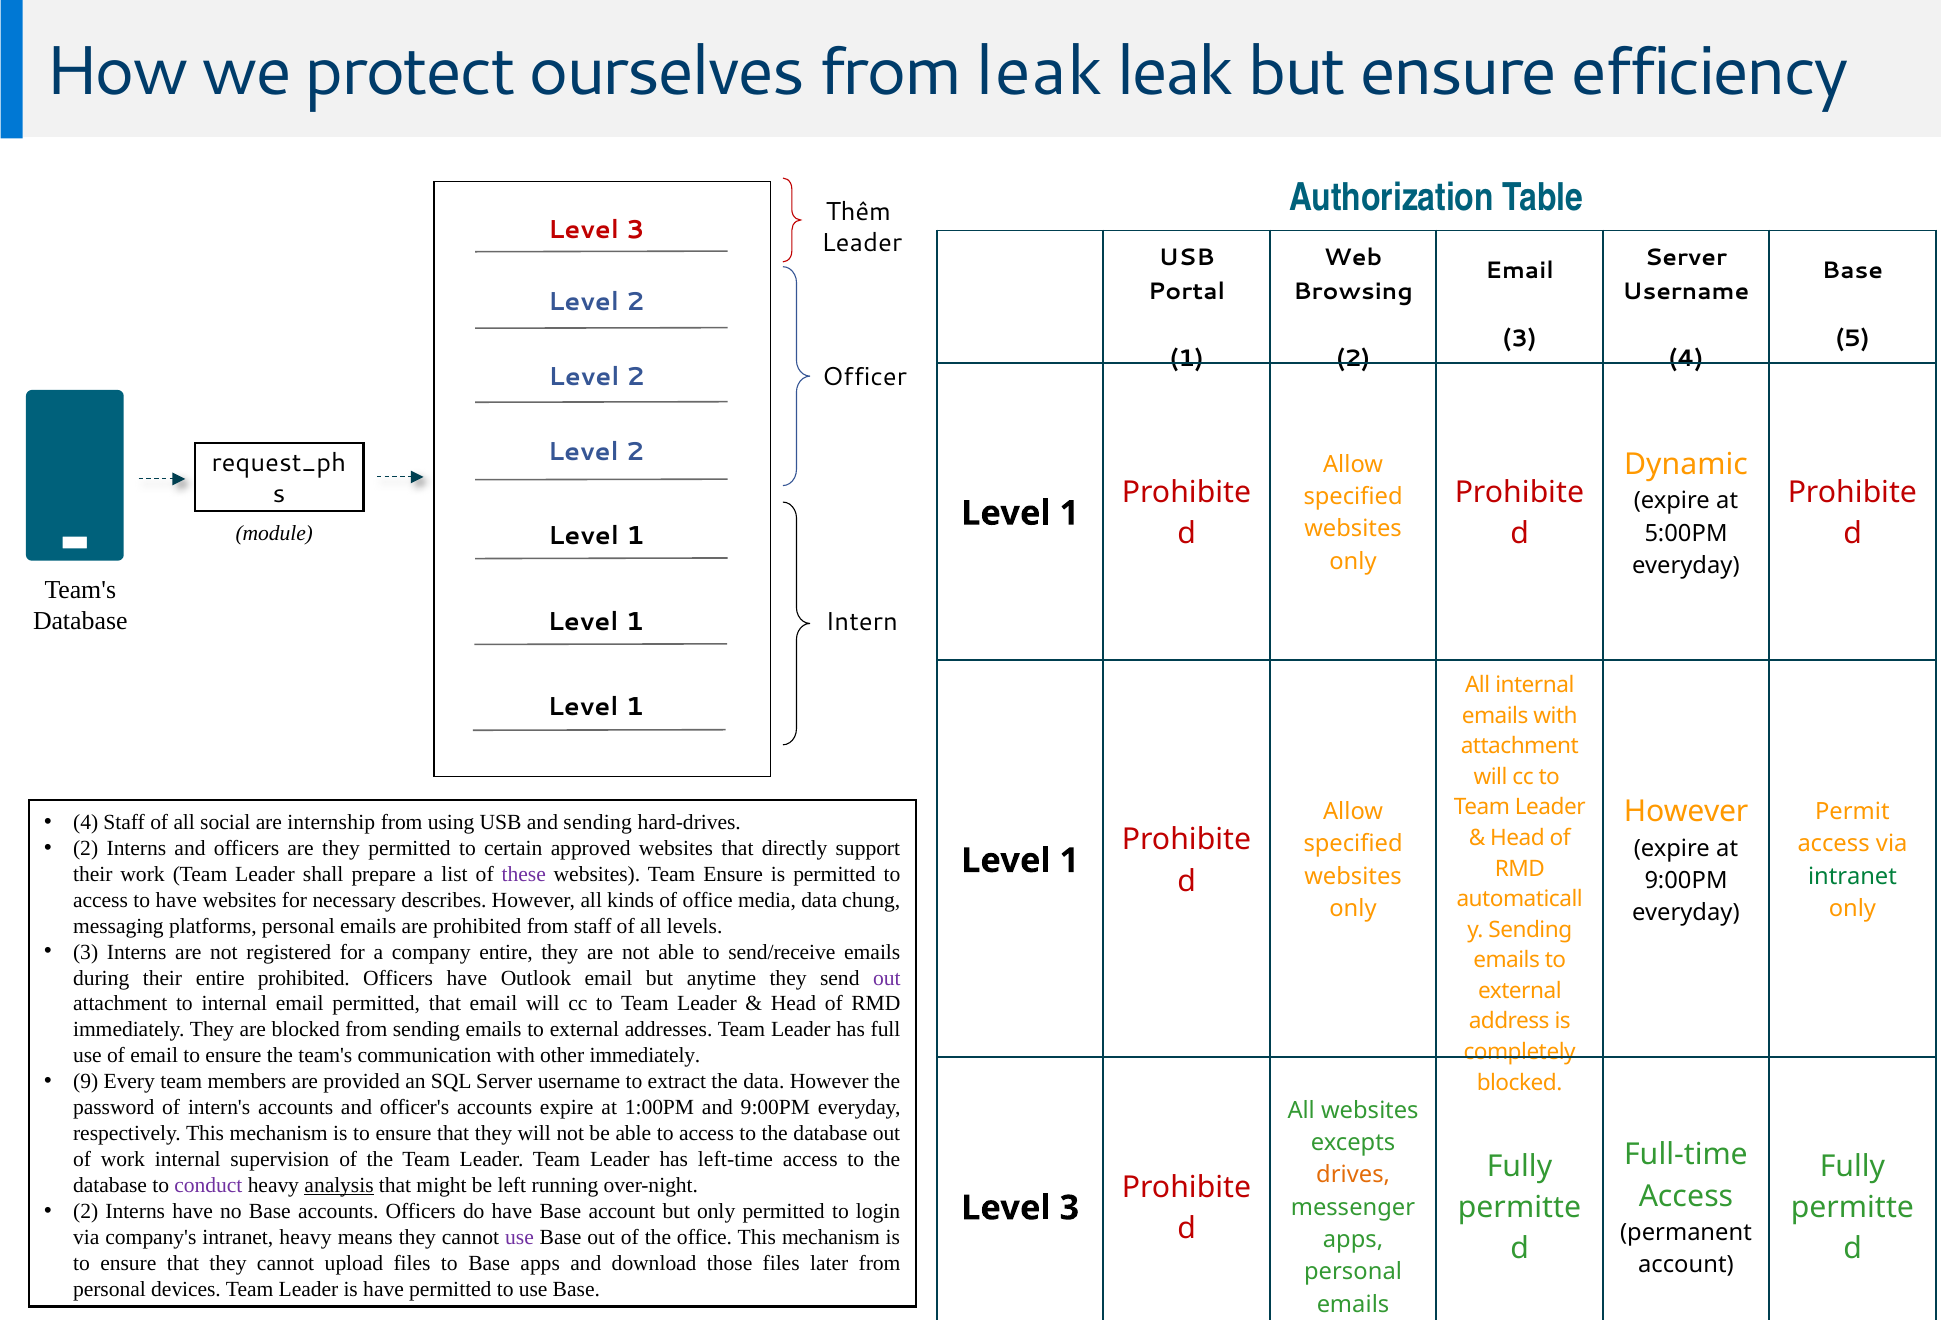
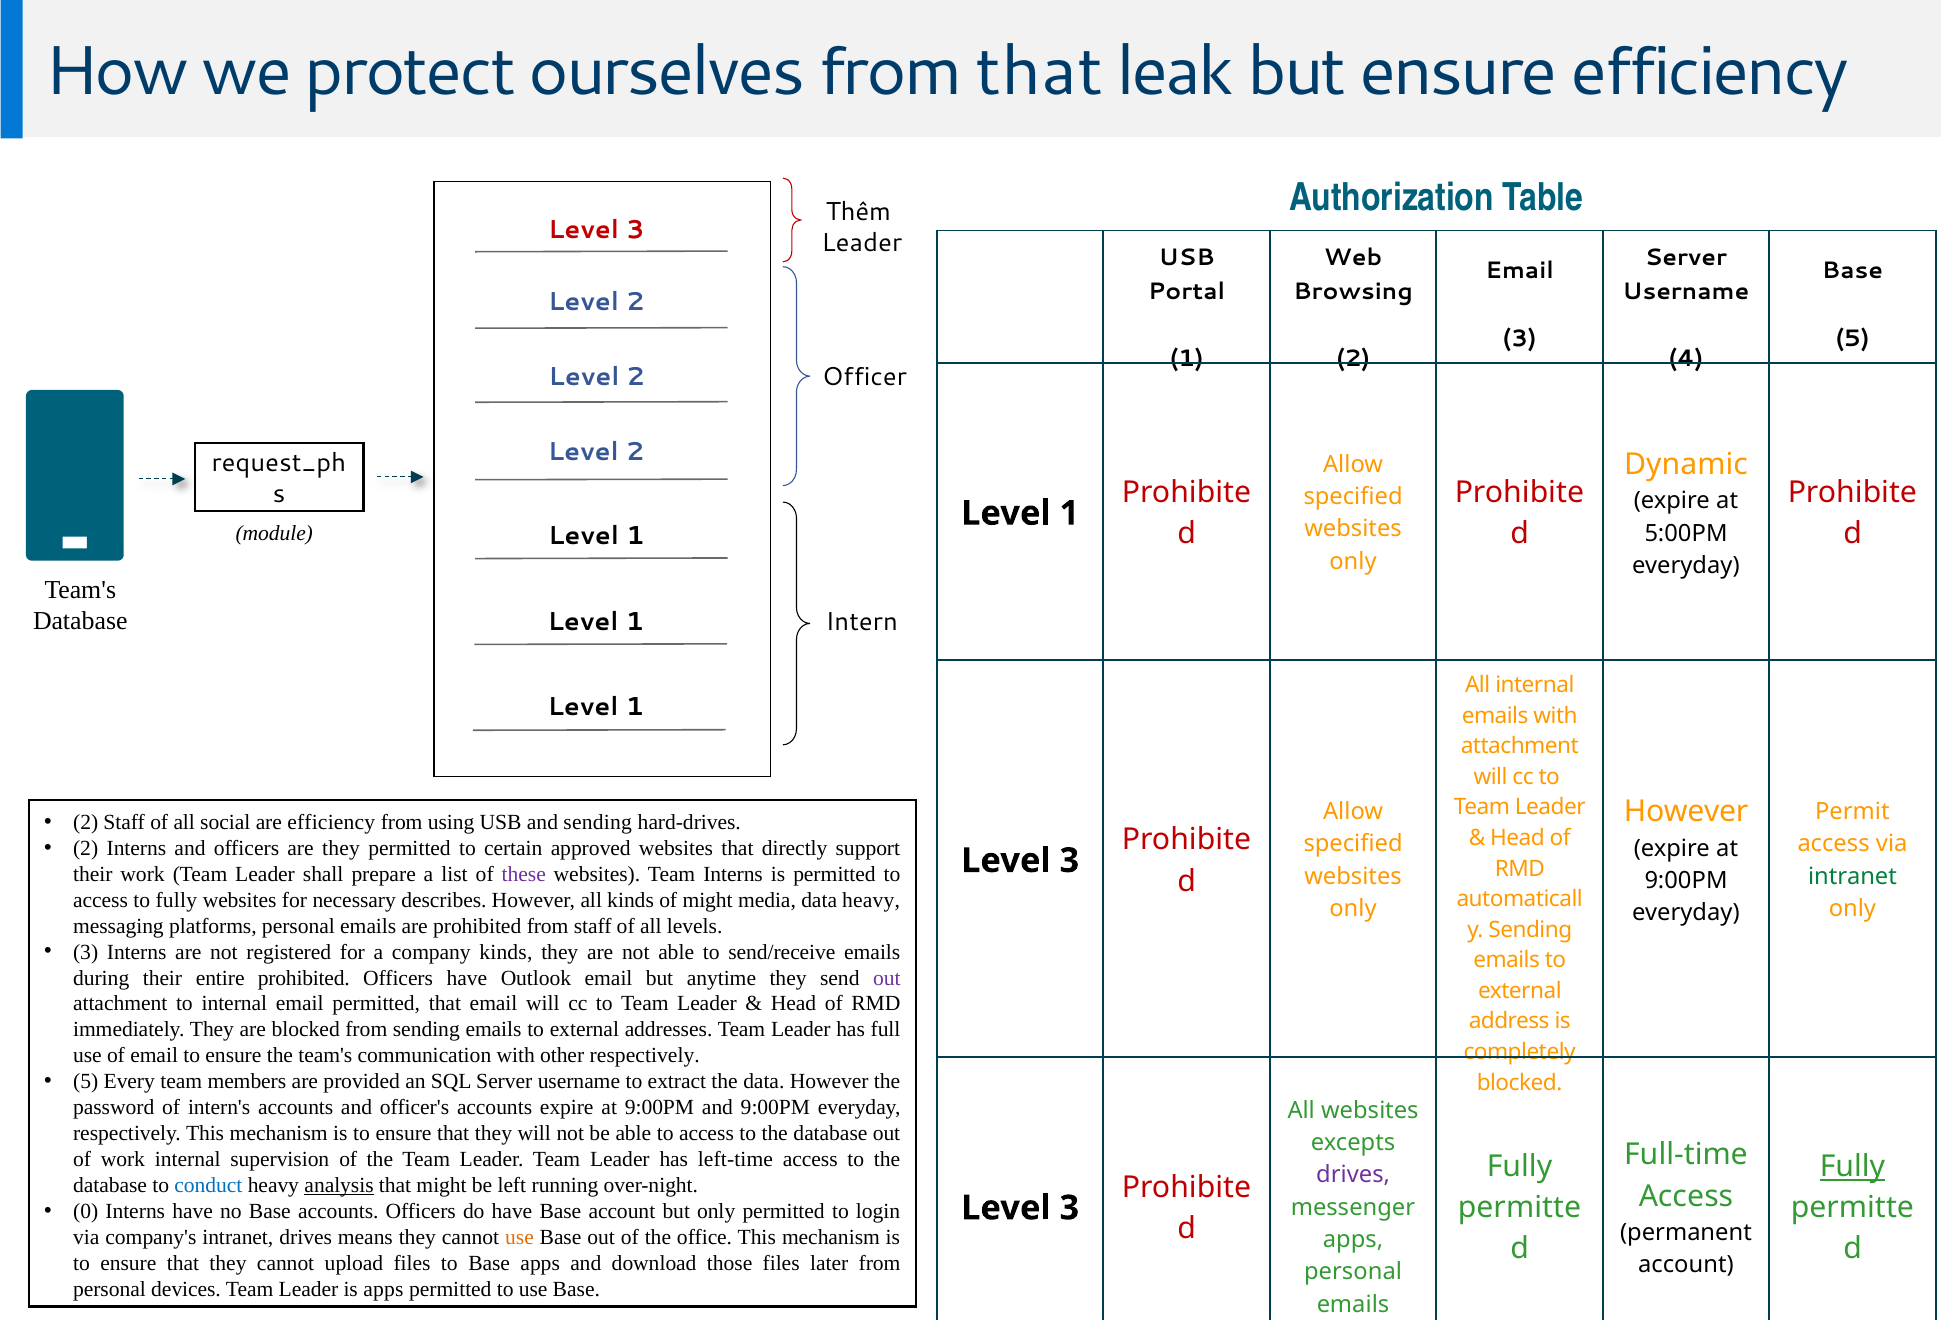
from leak: leak -> that
4 at (86, 822): 4 -> 2
are internship: internship -> efficiency
1 at (1069, 861): 1 -> 3
Team Ensure: Ensure -> Interns
to have: have -> fully
of office: office -> might
data chung: chung -> heavy
company entire: entire -> kinds
other immediately: immediately -> respectively
9 at (86, 1081): 9 -> 5
accounts expire at 1:00PM: 1:00PM -> 9:00PM
Fully at (1852, 1167) underline: none -> present
drives at (1353, 1175) colour: orange -> purple
conduct colour: purple -> blue
2 at (86, 1211): 2 -> 0
intranet heavy: heavy -> drives
use at (519, 1237) colour: purple -> orange
is have: have -> apps
